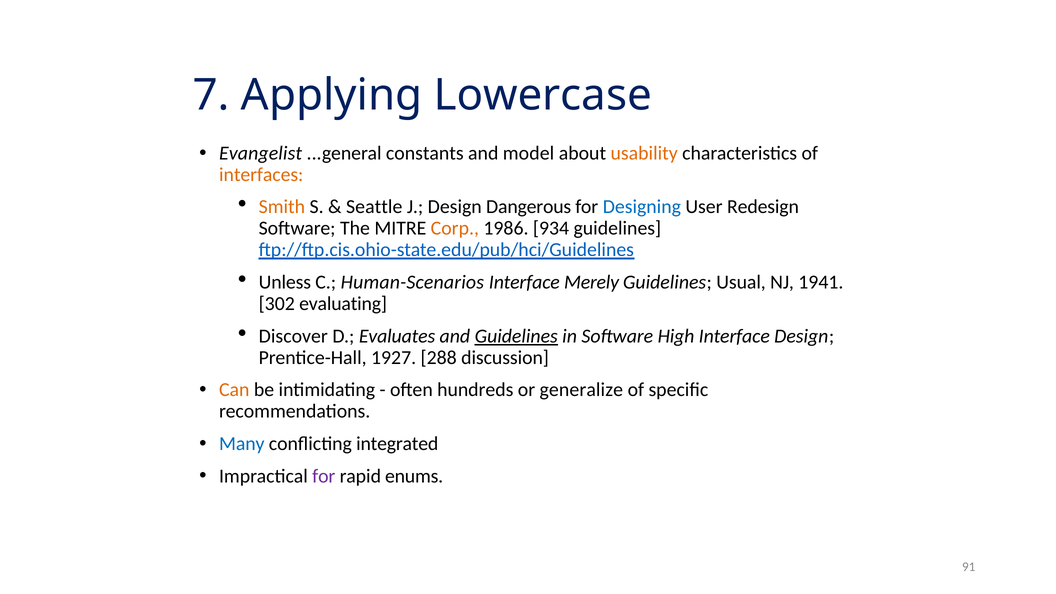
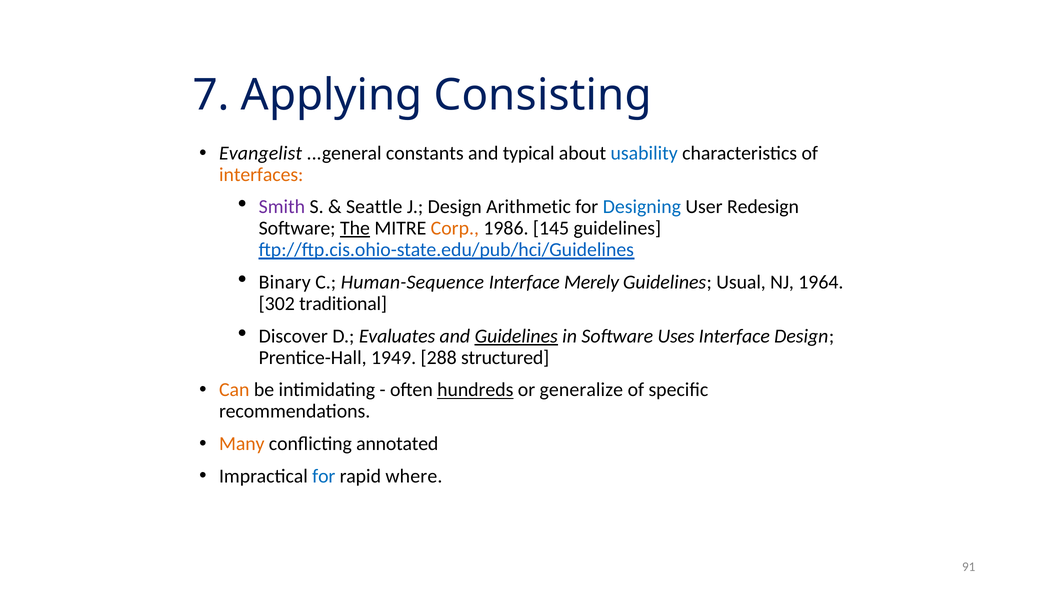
Lowercase: Lowercase -> Consisting
model: model -> typical
usability colour: orange -> blue
Smith colour: orange -> purple
Dangerous: Dangerous -> Arithmetic
The underline: none -> present
934: 934 -> 145
Unless: Unless -> Binary
Human-Scenarios: Human-Scenarios -> Human-Sequence
1941: 1941 -> 1964
evaluating: evaluating -> traditional
High: High -> Uses
1927: 1927 -> 1949
discussion: discussion -> structured
hundreds underline: none -> present
Many colour: blue -> orange
integrated: integrated -> annotated
for at (324, 476) colour: purple -> blue
enums: enums -> where
